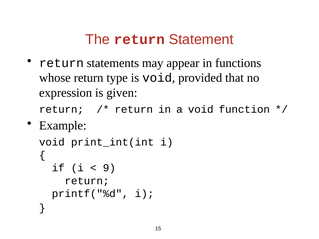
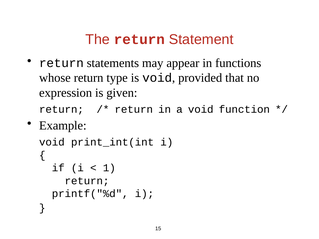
9: 9 -> 1
